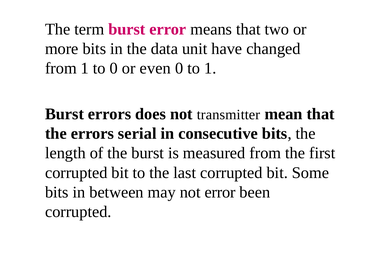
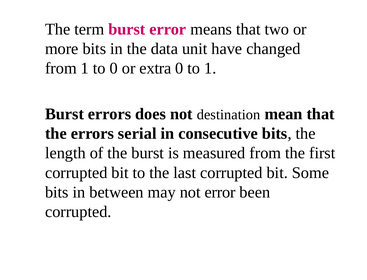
even: even -> extra
transmitter: transmitter -> destination
